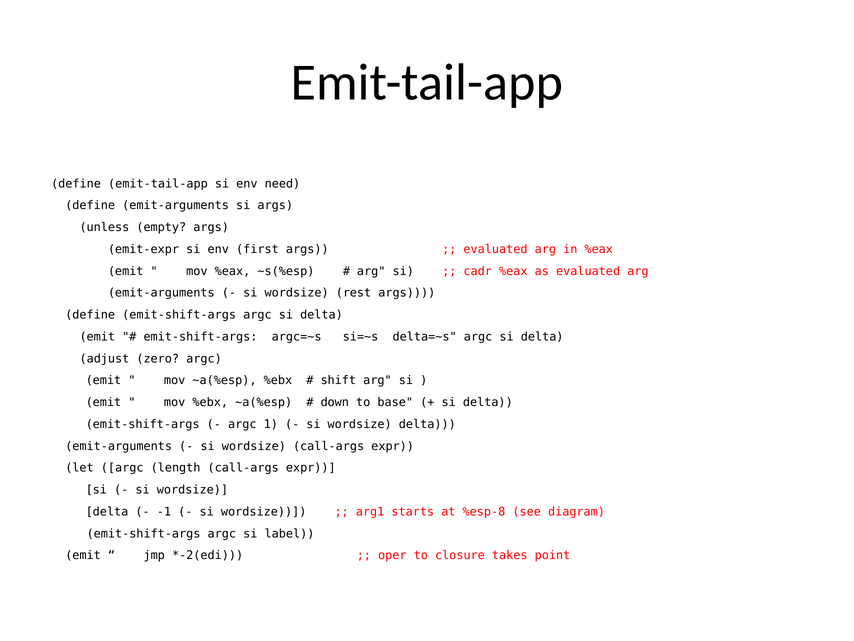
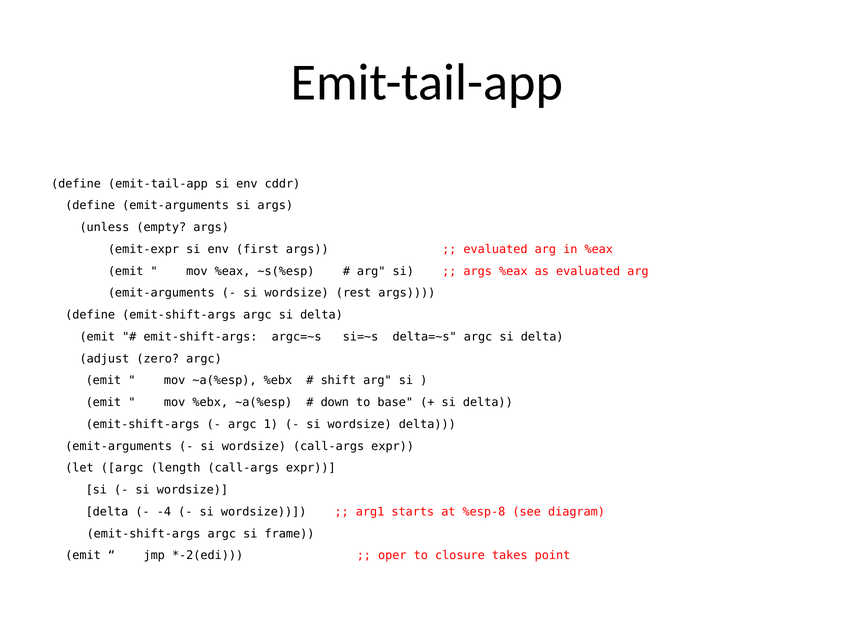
need: need -> cddr
cadr at (478, 271): cadr -> args
-1: -1 -> -4
label: label -> frame
